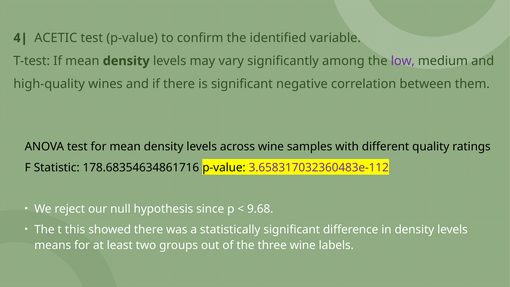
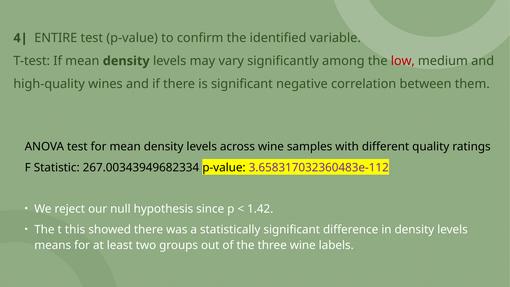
ACETIC: ACETIC -> ENTIRE
low colour: purple -> red
178.68354634861716: 178.68354634861716 -> 267.00343949682334
9.68: 9.68 -> 1.42
